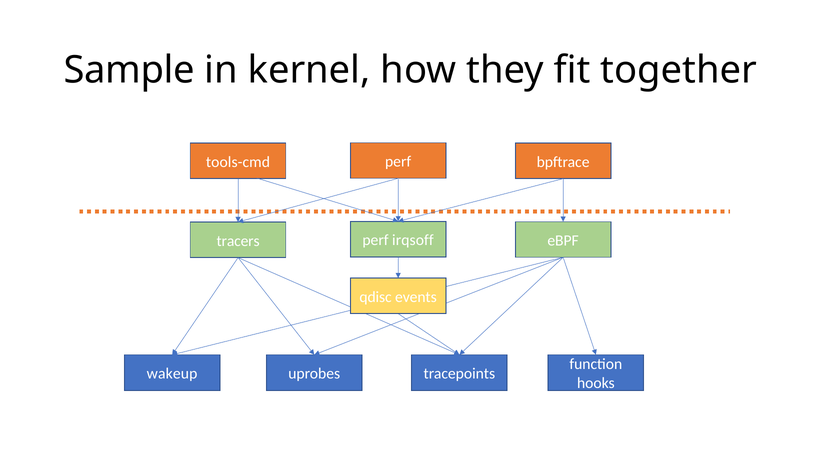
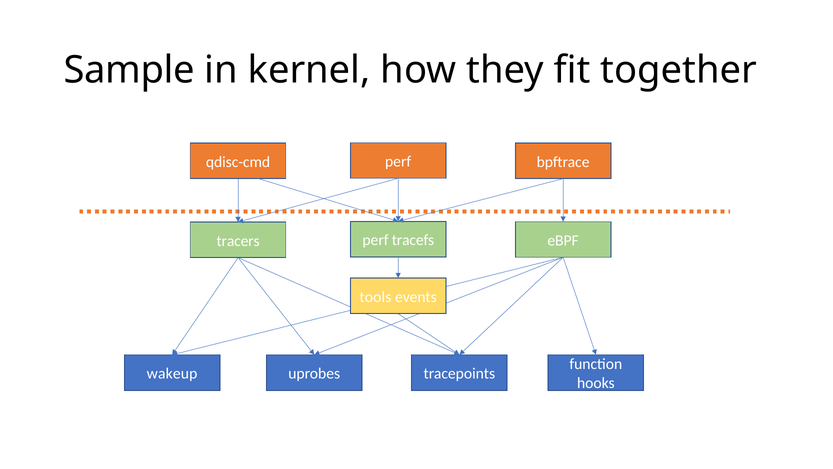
tools-cmd: tools-cmd -> qdisc-cmd
irqsoff: irqsoff -> tracefs
qdisc: qdisc -> tools
